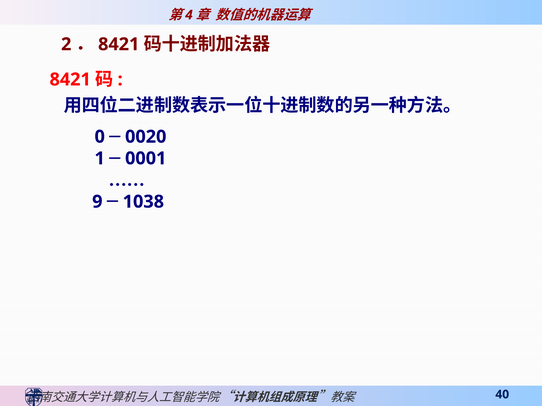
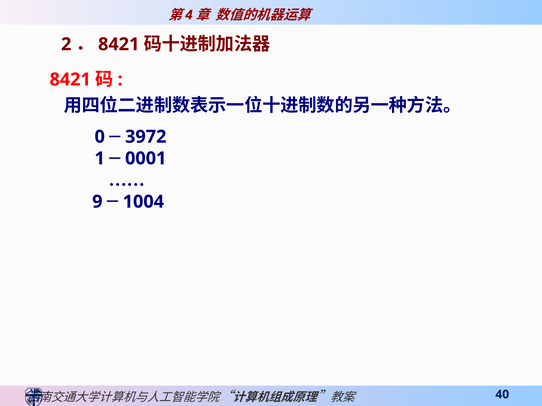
0020: 0020 -> 3972
1038: 1038 -> 1004
